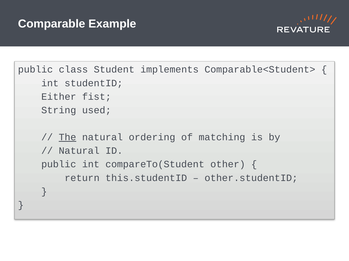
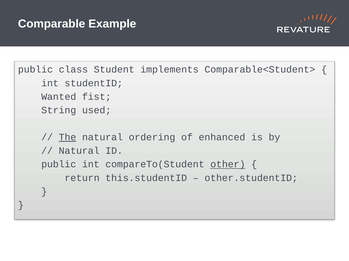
Either: Either -> Wanted
matching: matching -> enhanced
other underline: none -> present
